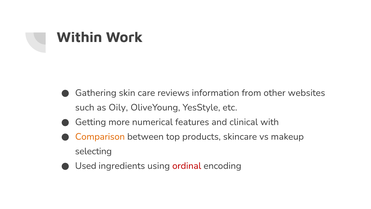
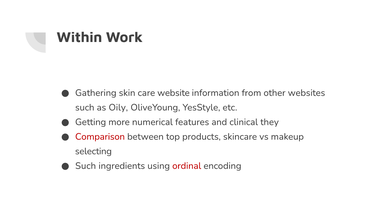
reviews: reviews -> website
with: with -> they
Comparison colour: orange -> red
Used at (86, 166): Used -> Such
